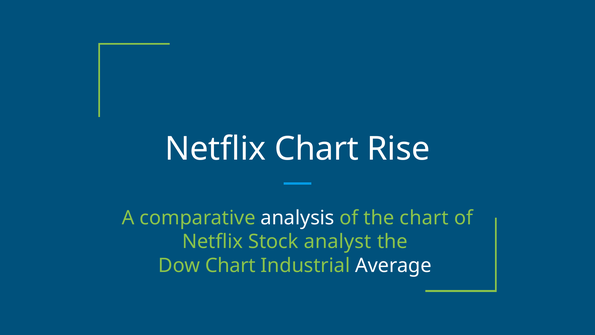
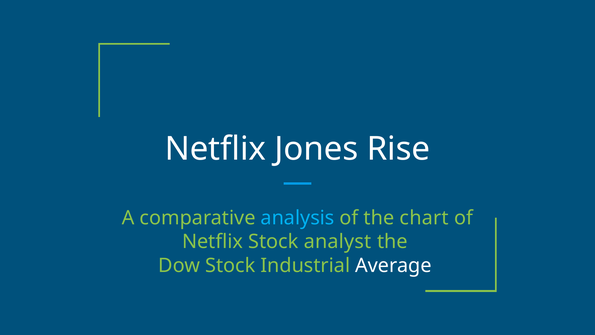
Netflix Chart: Chart -> Jones
analysis colour: white -> light blue
Dow Chart: Chart -> Stock
